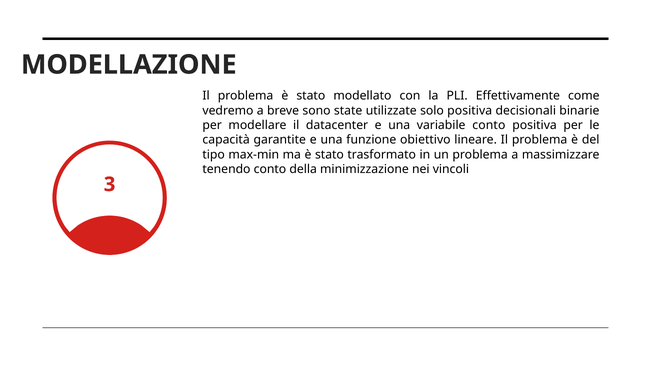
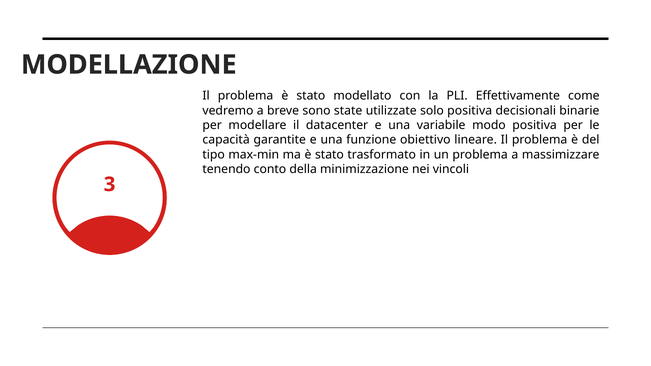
variabile conto: conto -> modo
